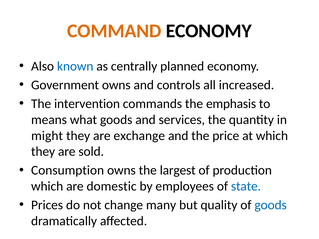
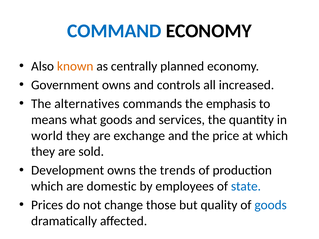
COMMAND colour: orange -> blue
known colour: blue -> orange
intervention: intervention -> alternatives
might: might -> world
Consumption: Consumption -> Development
largest: largest -> trends
many: many -> those
